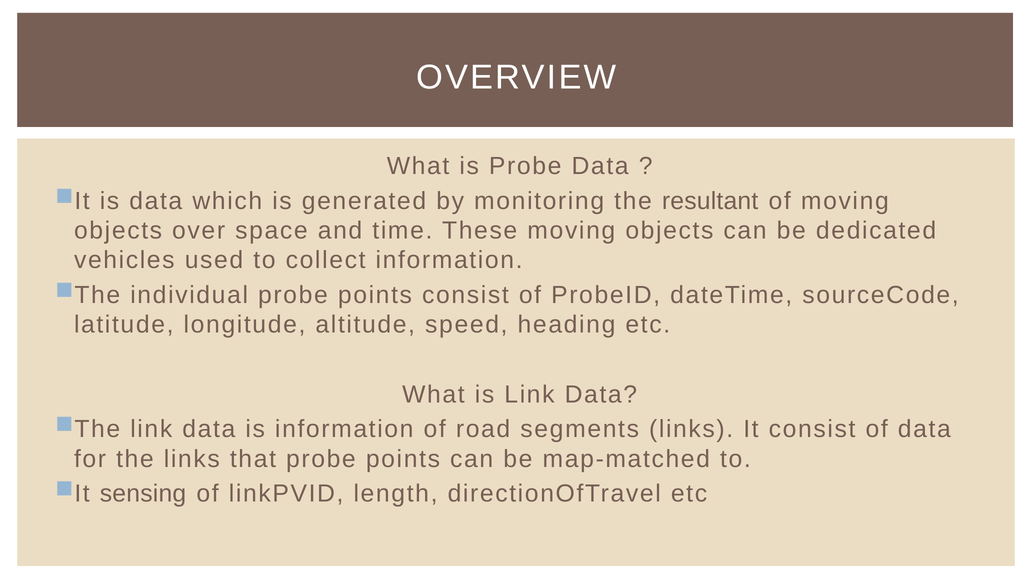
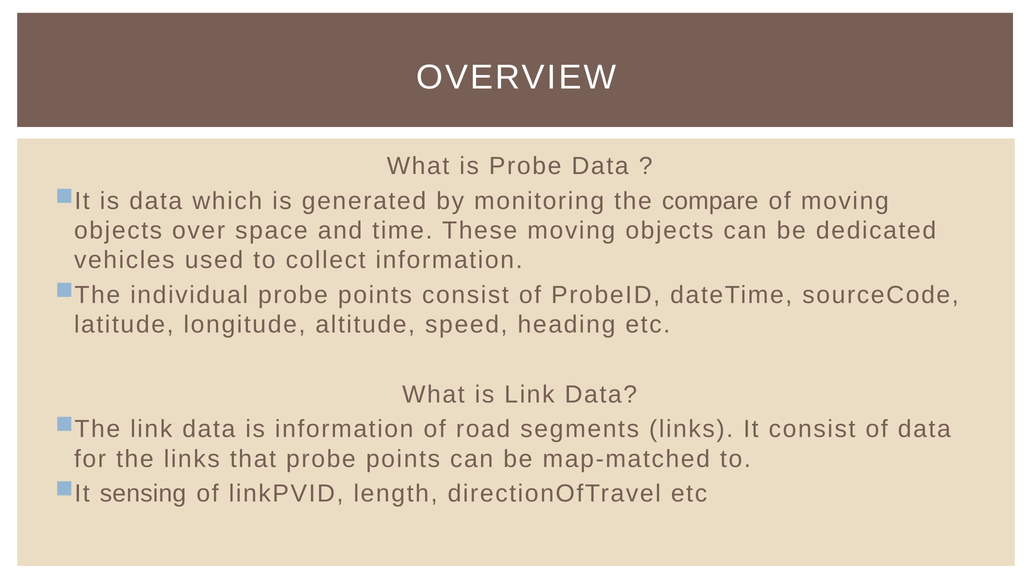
resultant: resultant -> compare
